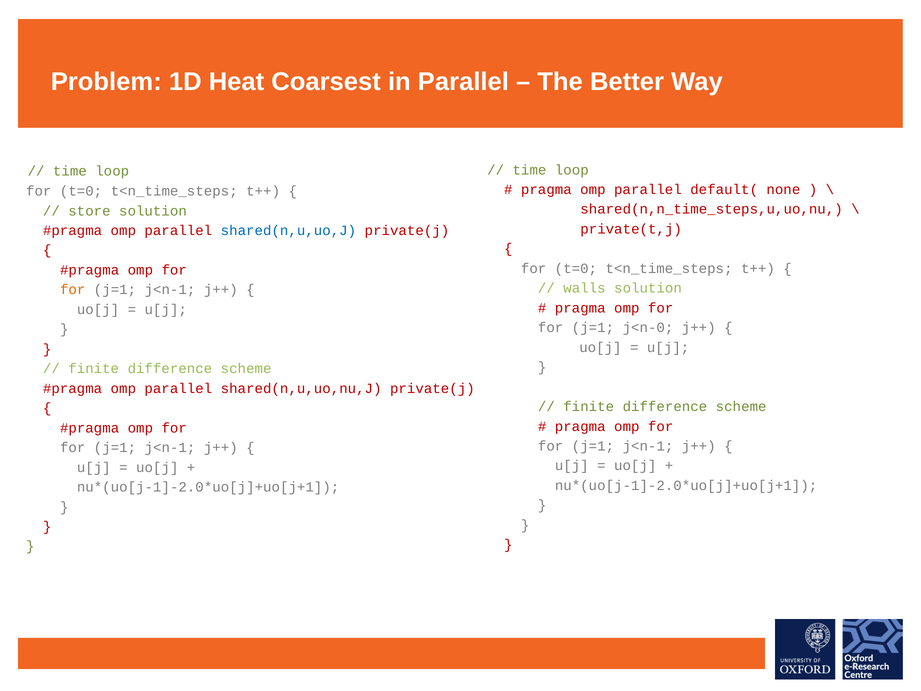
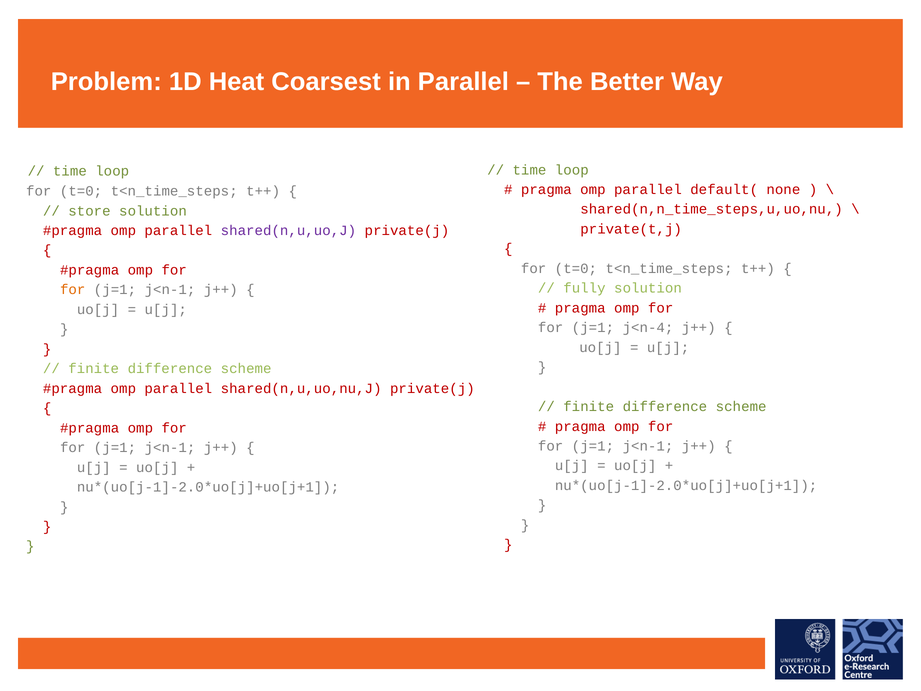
shared(n,u,uo,J colour: blue -> purple
walls: walls -> fully
j<n-0: j<n-0 -> j<n-4
